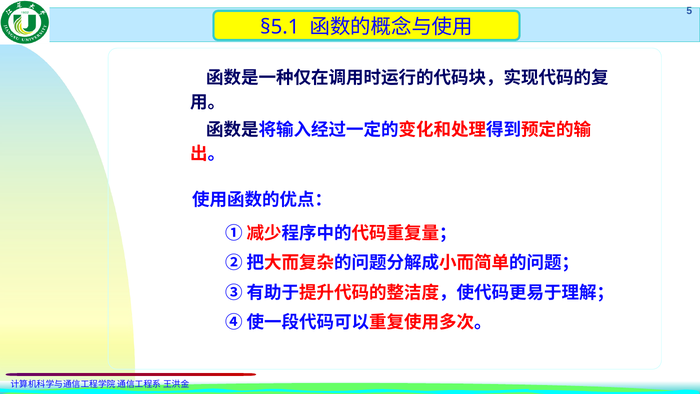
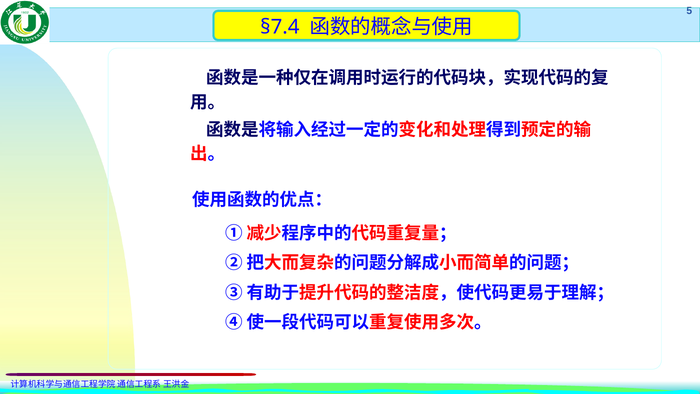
§5.1: §5.1 -> §7.4
